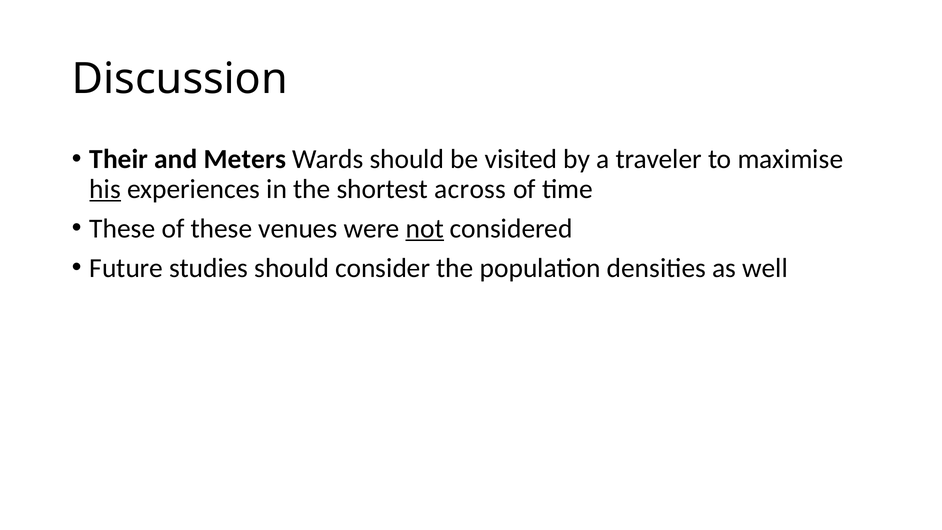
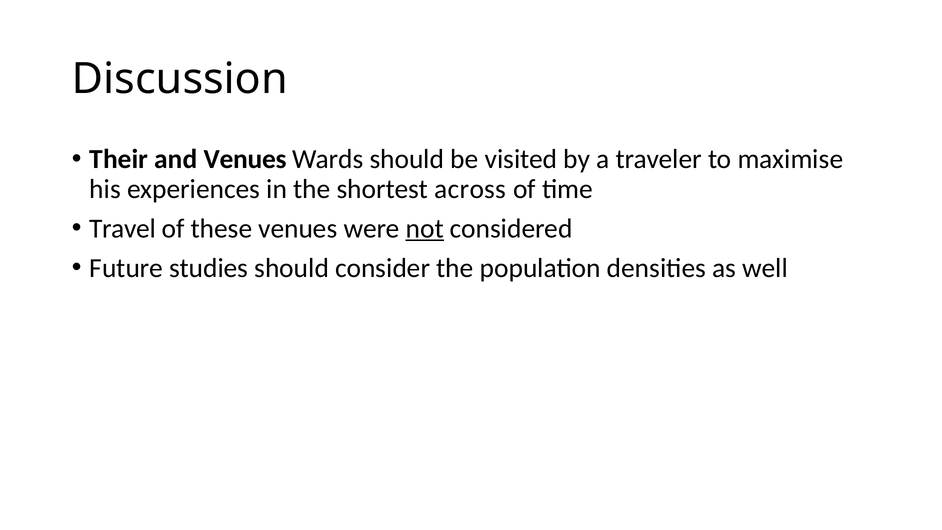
and Meters: Meters -> Venues
his underline: present -> none
These at (122, 228): These -> Travel
